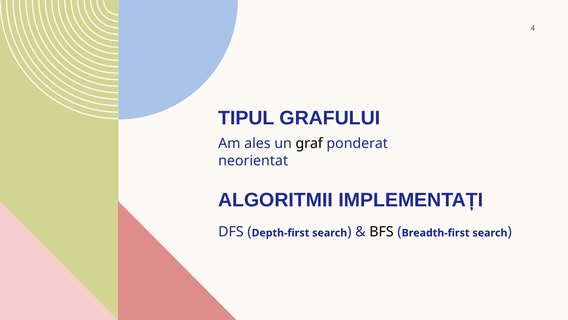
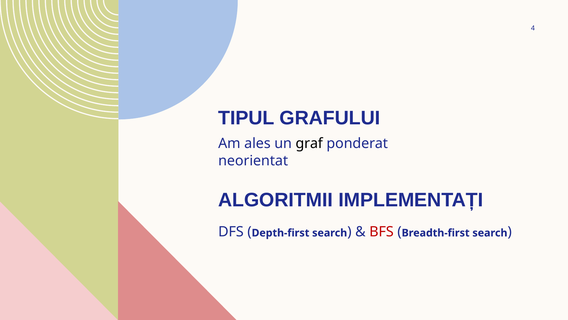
BFS colour: black -> red
